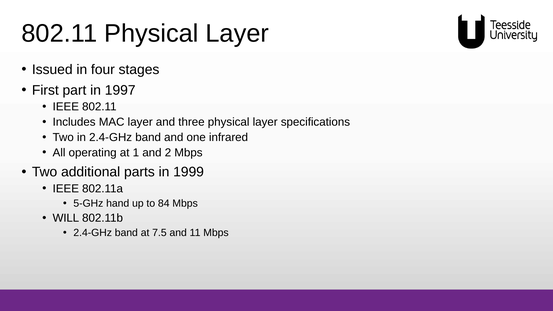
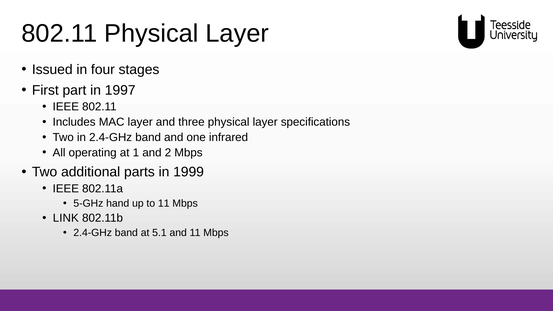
to 84: 84 -> 11
WILL: WILL -> LINK
7.5: 7.5 -> 5.1
